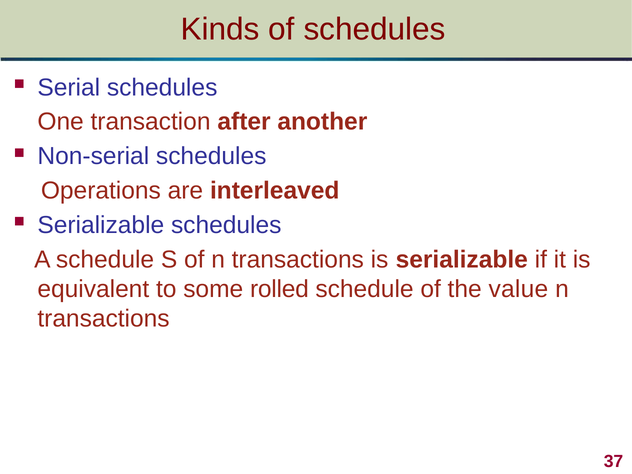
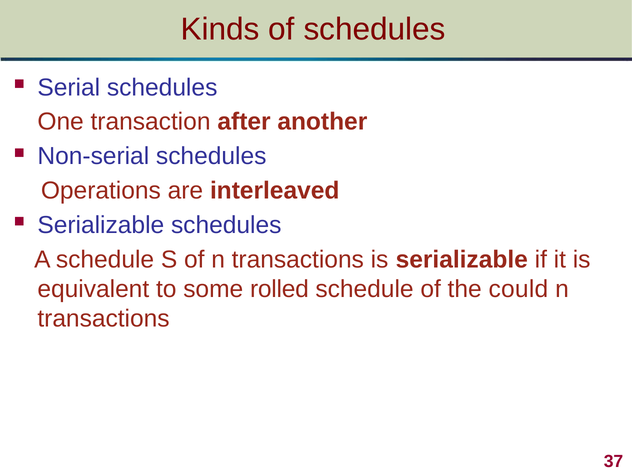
value: value -> could
